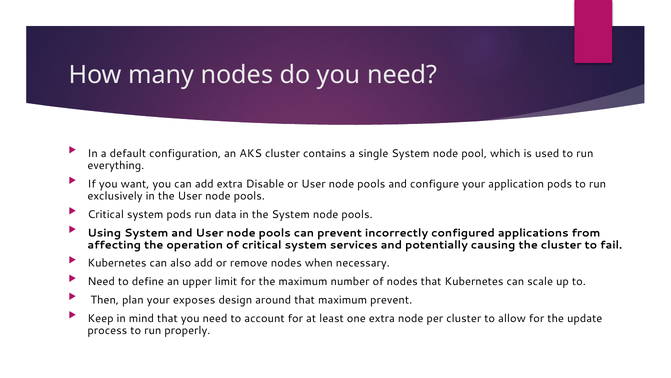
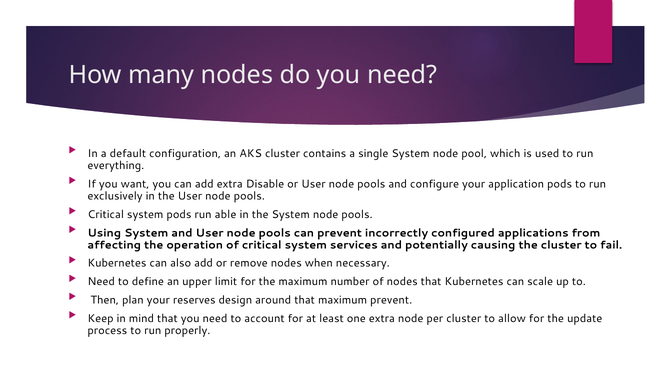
data: data -> able
exposes: exposes -> reserves
